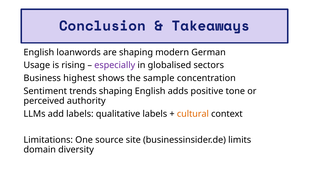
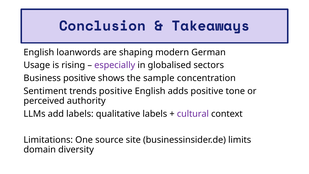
Business highest: highest -> positive
trends shaping: shaping -> positive
cultural colour: orange -> purple
